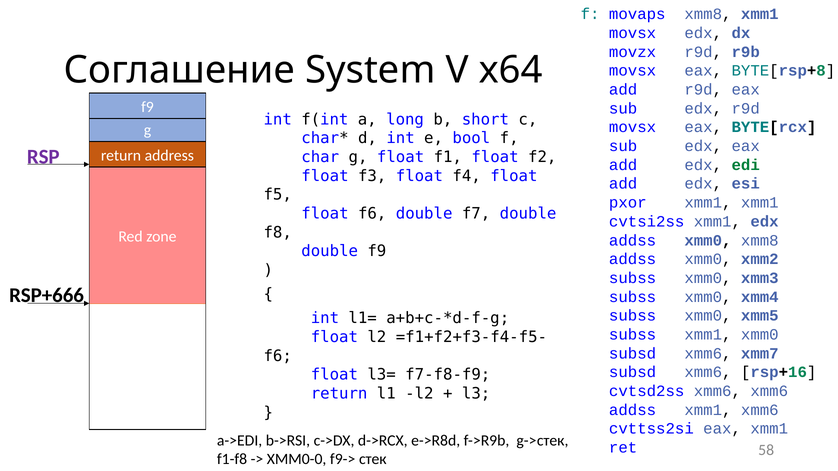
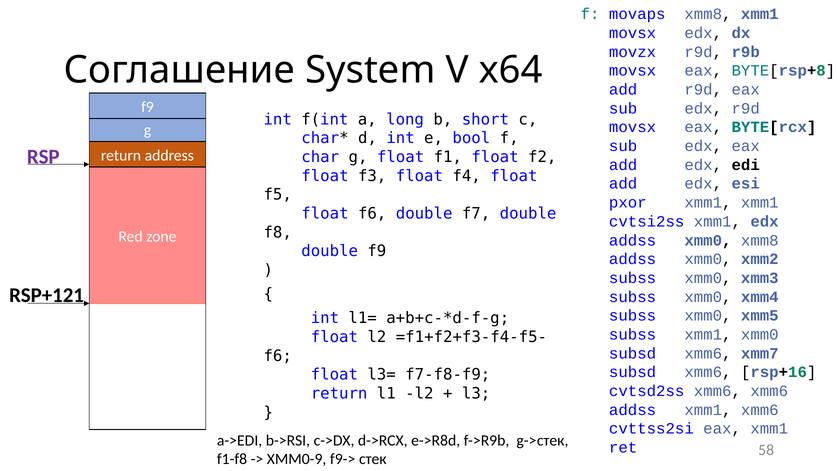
edi colour: green -> black
RSP+666: RSP+666 -> RSP+121
XMM0-0: XMM0-0 -> XMM0-9
